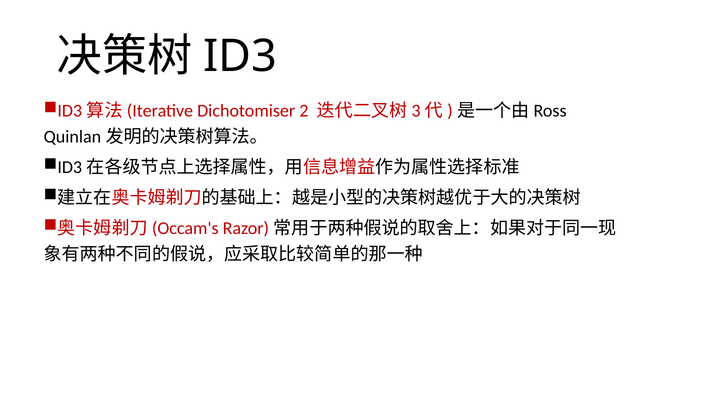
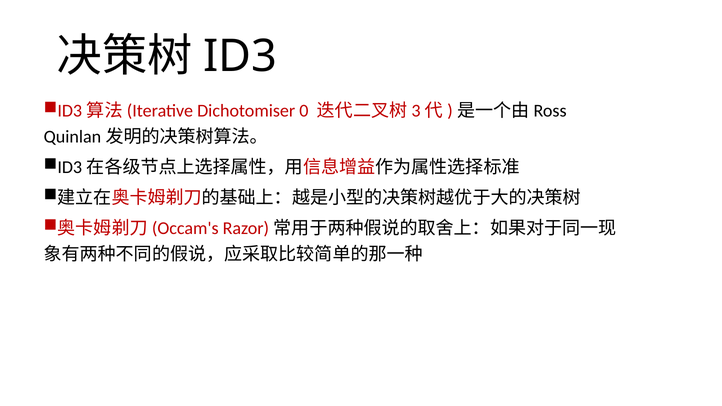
2: 2 -> 0
